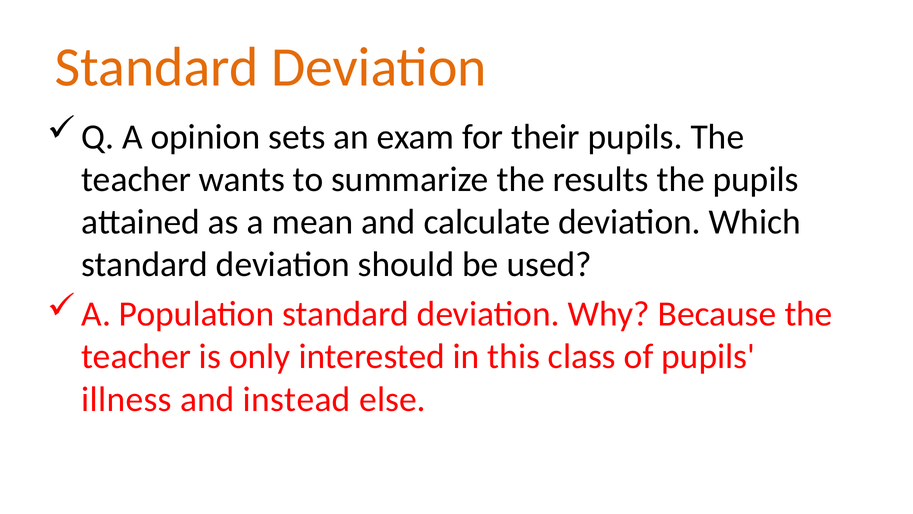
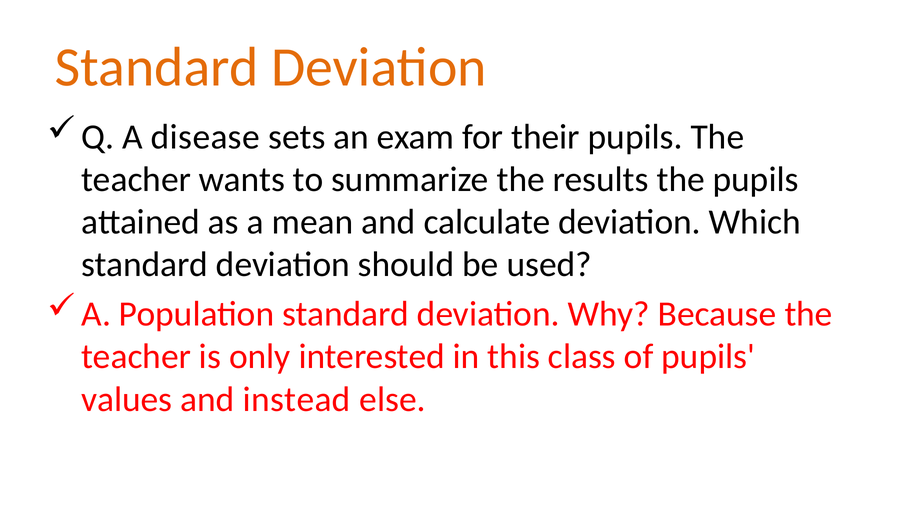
opinion: opinion -> disease
illness: illness -> values
